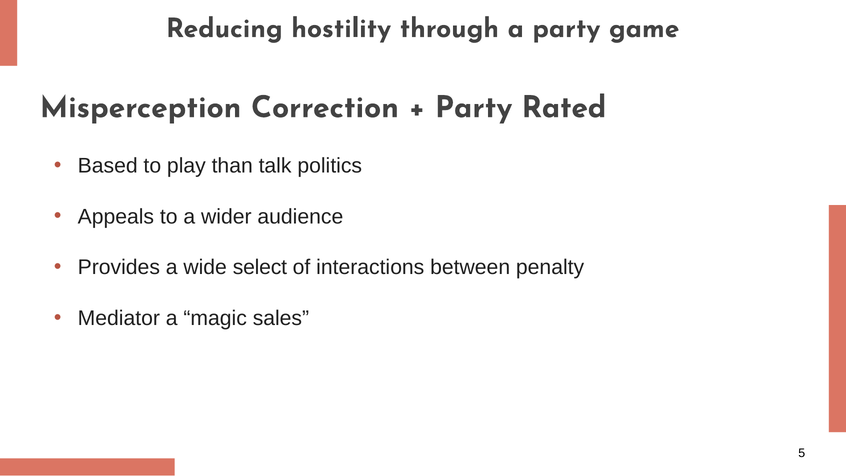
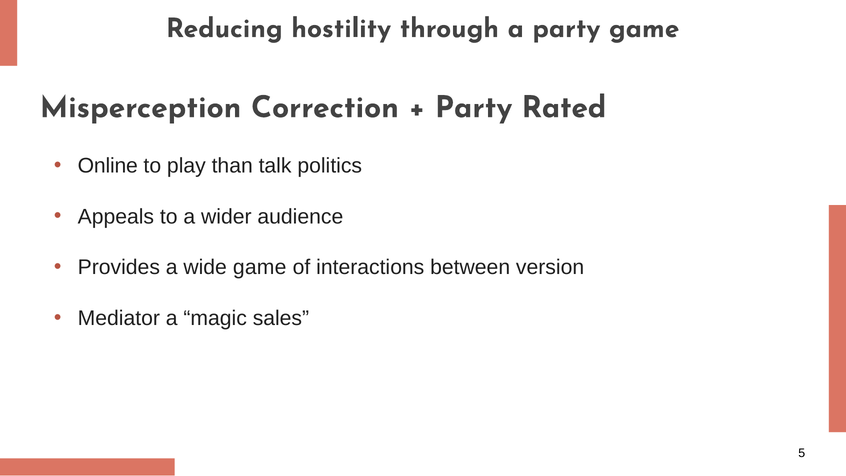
Based: Based -> Online
wide select: select -> game
penalty: penalty -> version
